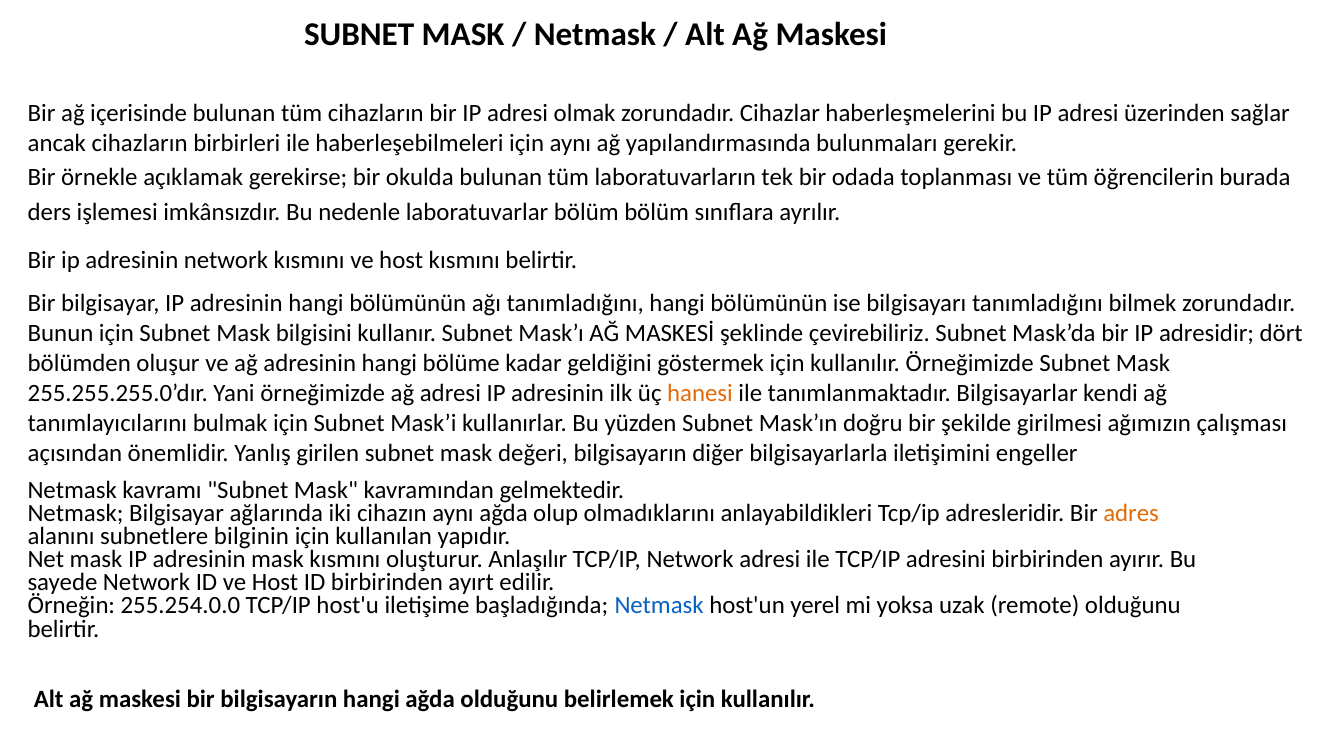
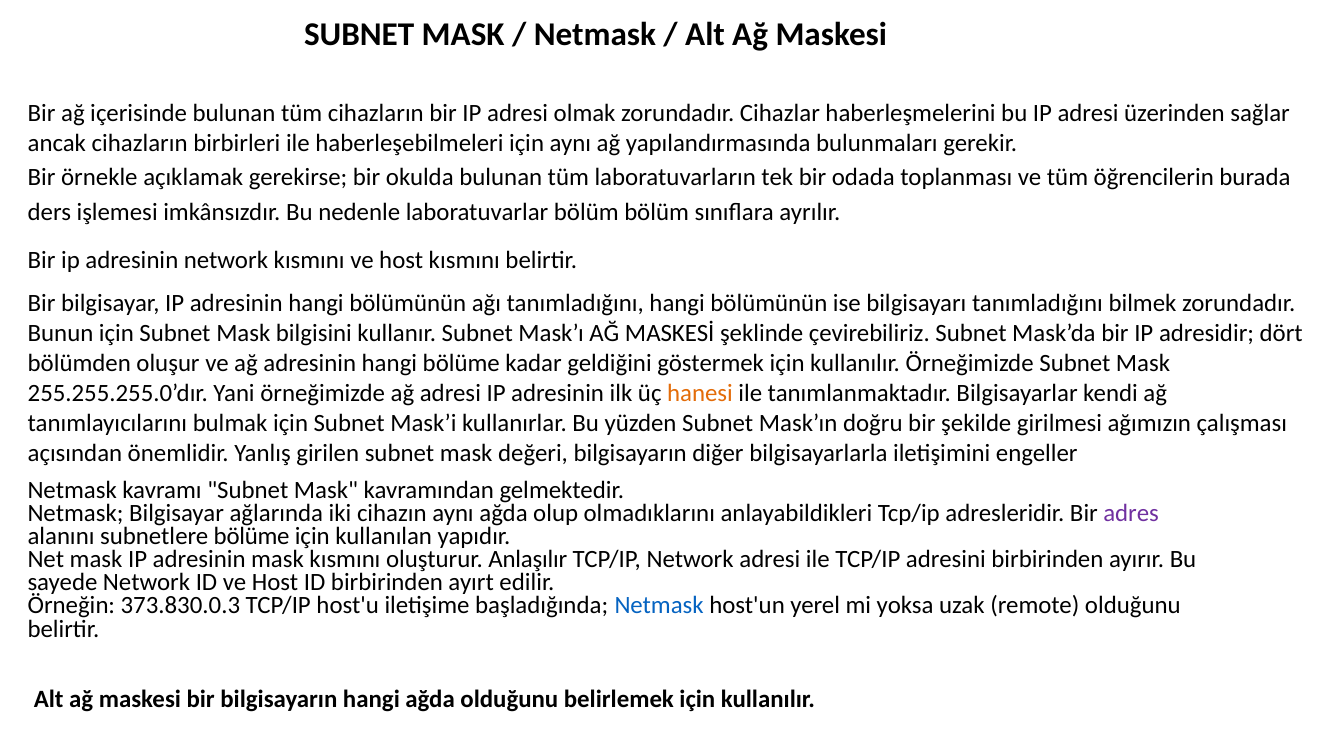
adres colour: orange -> purple
subnetlere bilginin: bilginin -> bölüme
255.254.0.0: 255.254.0.0 -> 373.830.0.3
